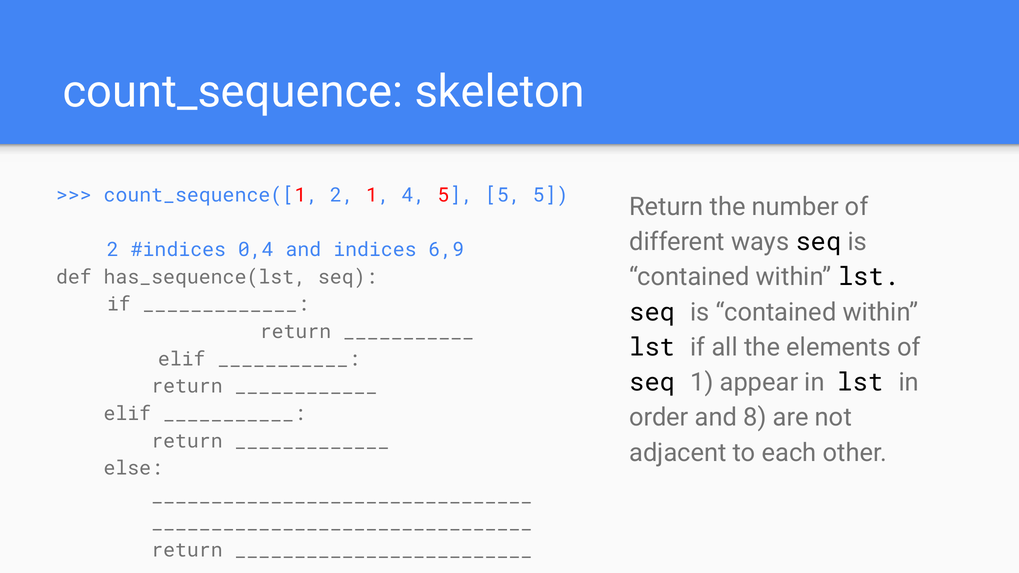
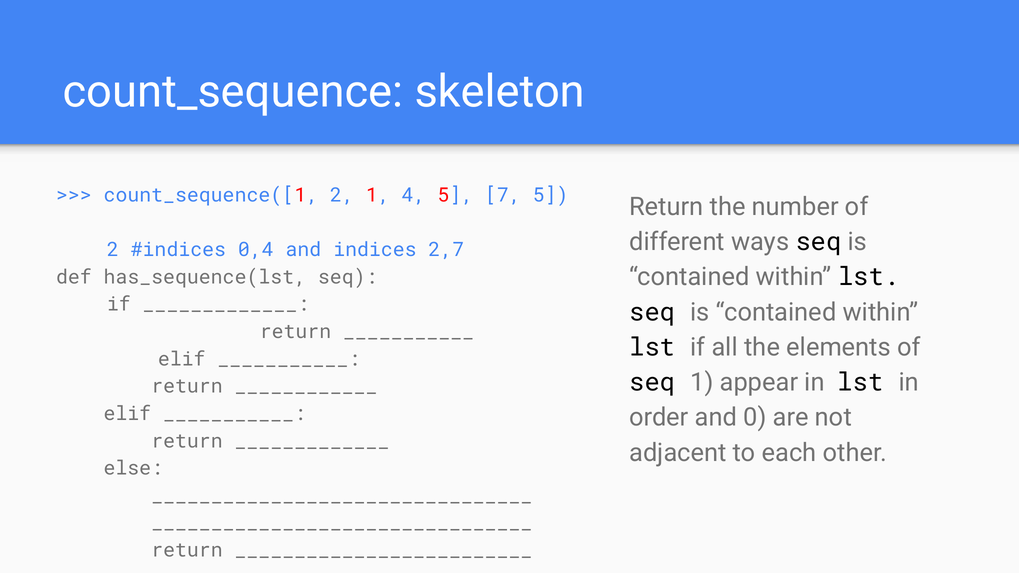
4 5 5: 5 -> 7
6,9: 6,9 -> 2,7
8: 8 -> 0
